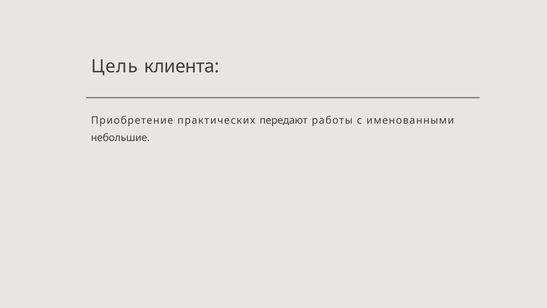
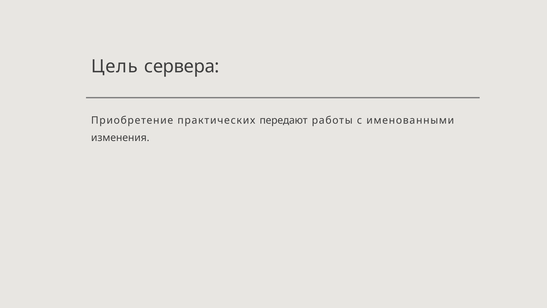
клиента: клиента -> сервера
небольшие: небольшие -> изменения
